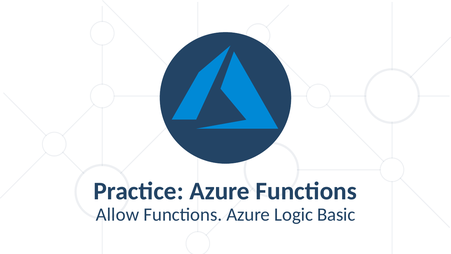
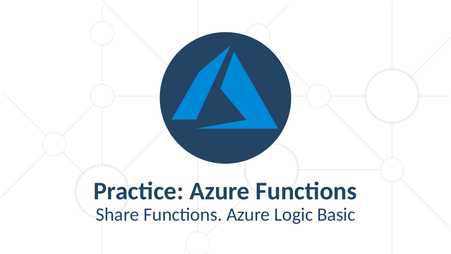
Allow: Allow -> Share
